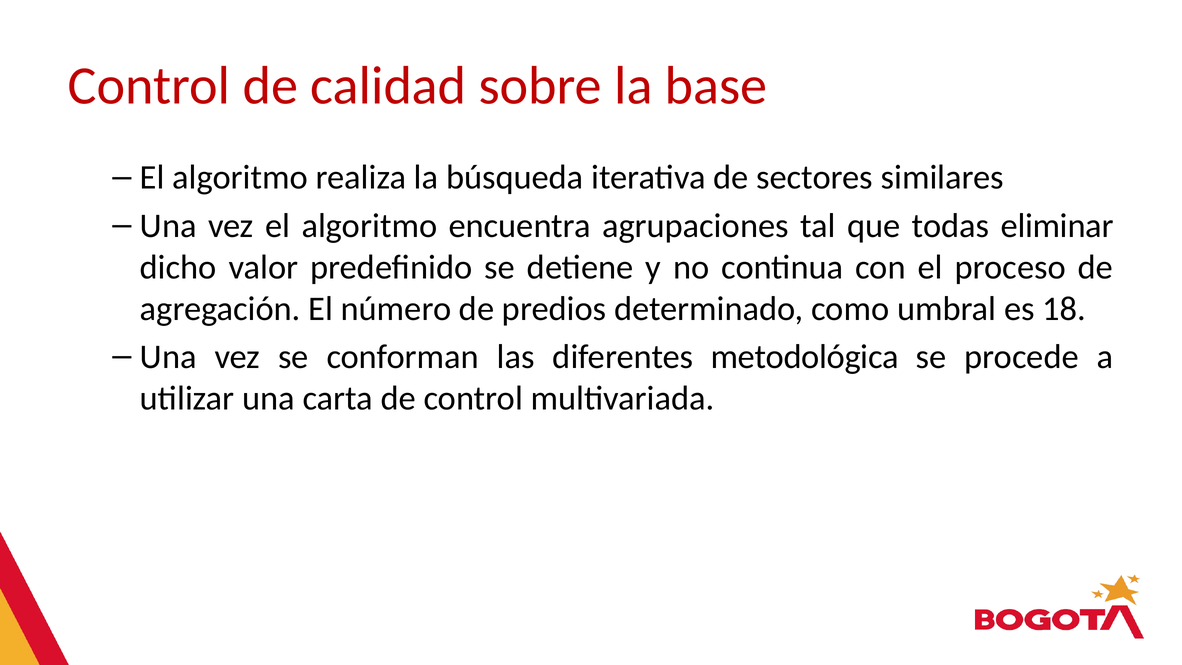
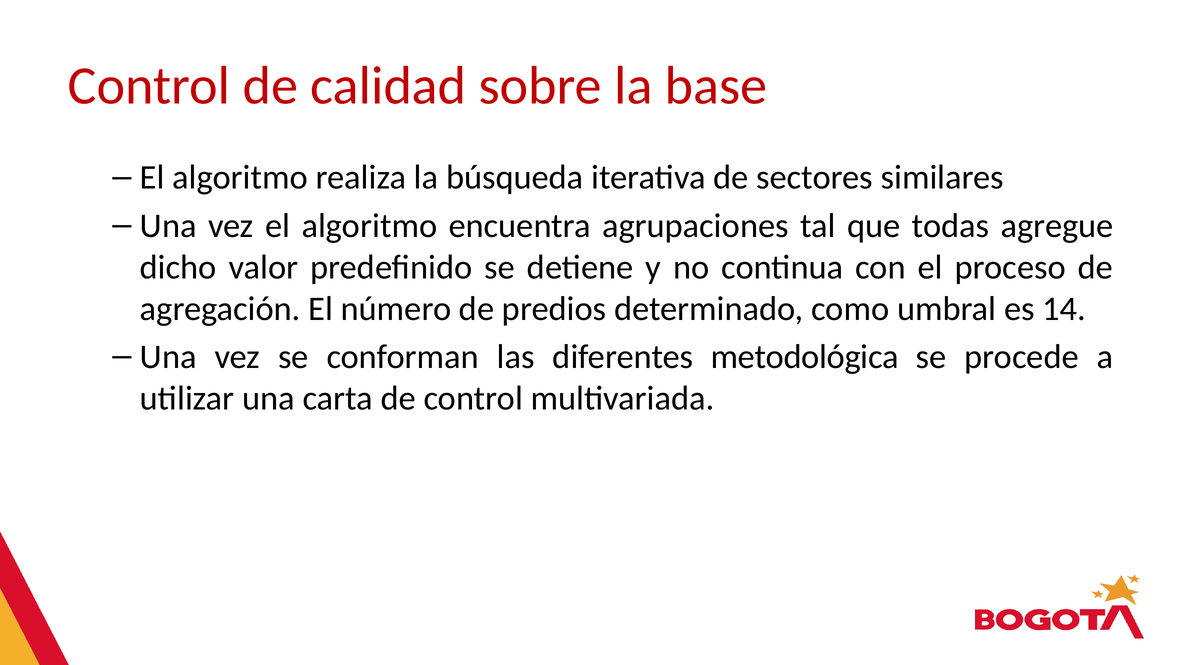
eliminar: eliminar -> agregue
18: 18 -> 14
